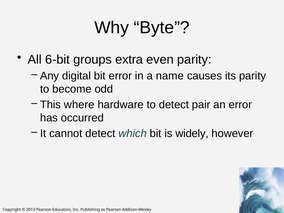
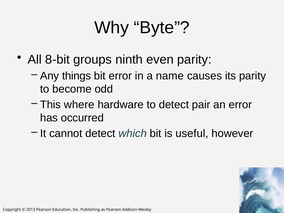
6-bit: 6-bit -> 8-bit
extra: extra -> ninth
digital: digital -> things
widely: widely -> useful
